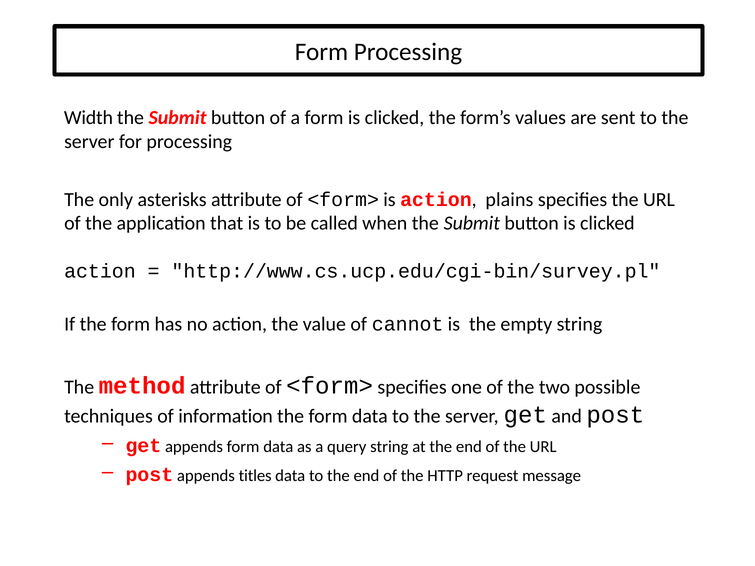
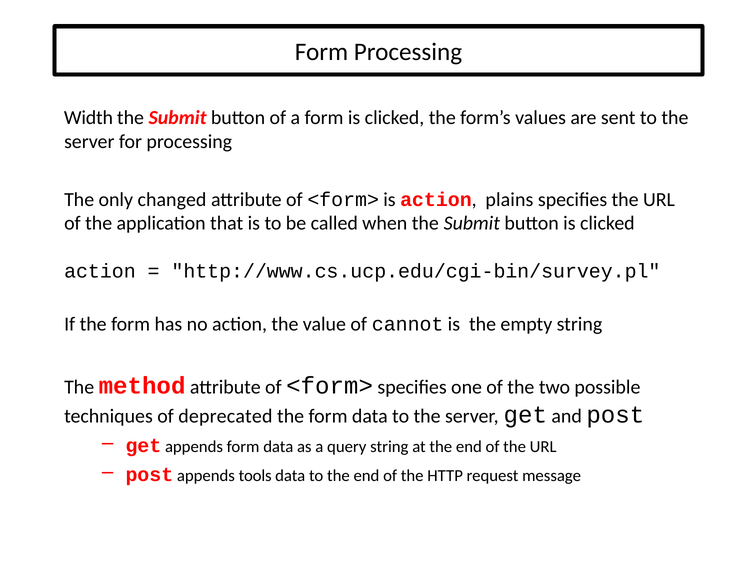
asterisks: asterisks -> changed
information: information -> deprecated
titles: titles -> tools
